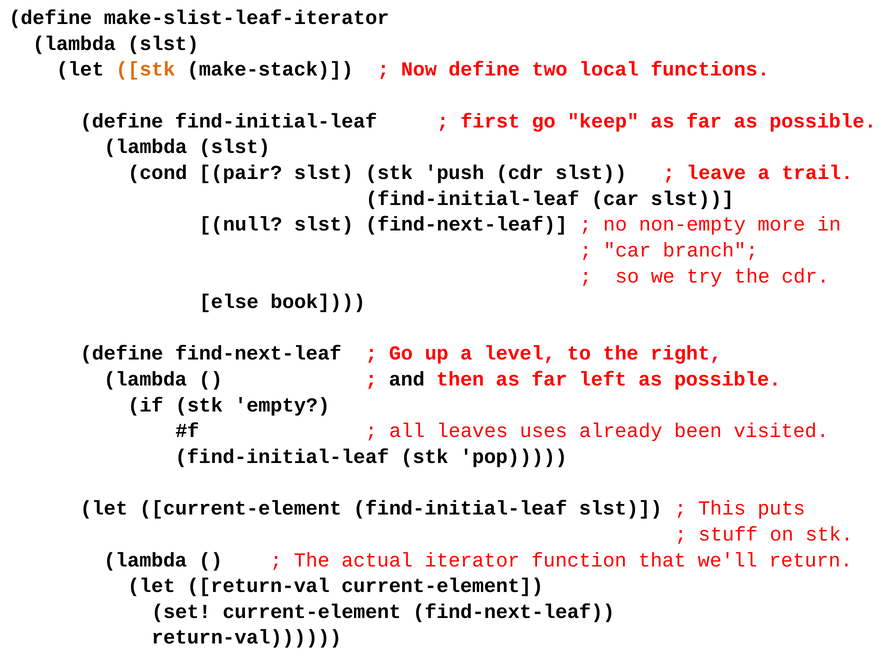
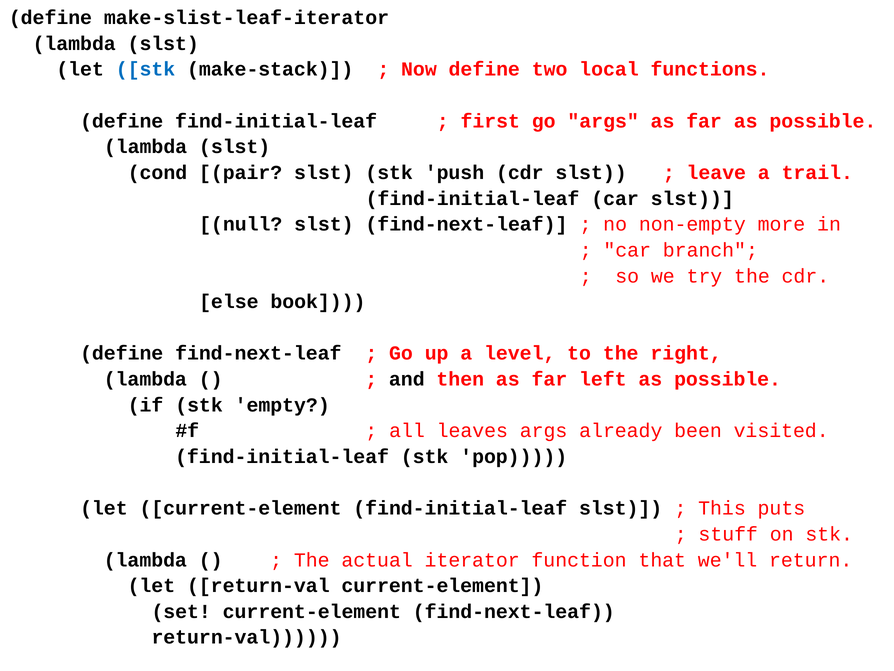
stk at (146, 69) colour: orange -> blue
go keep: keep -> args
leaves uses: uses -> args
